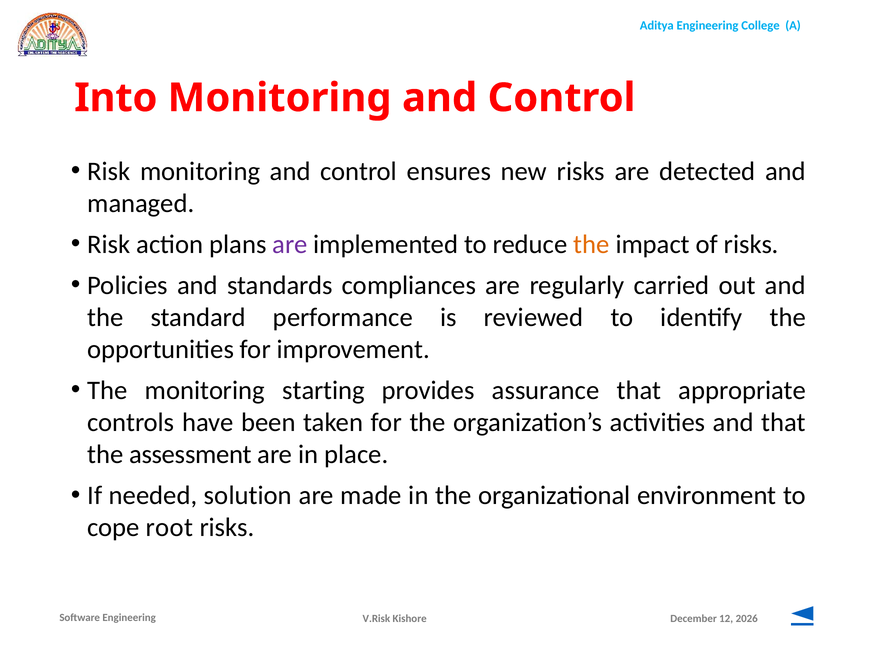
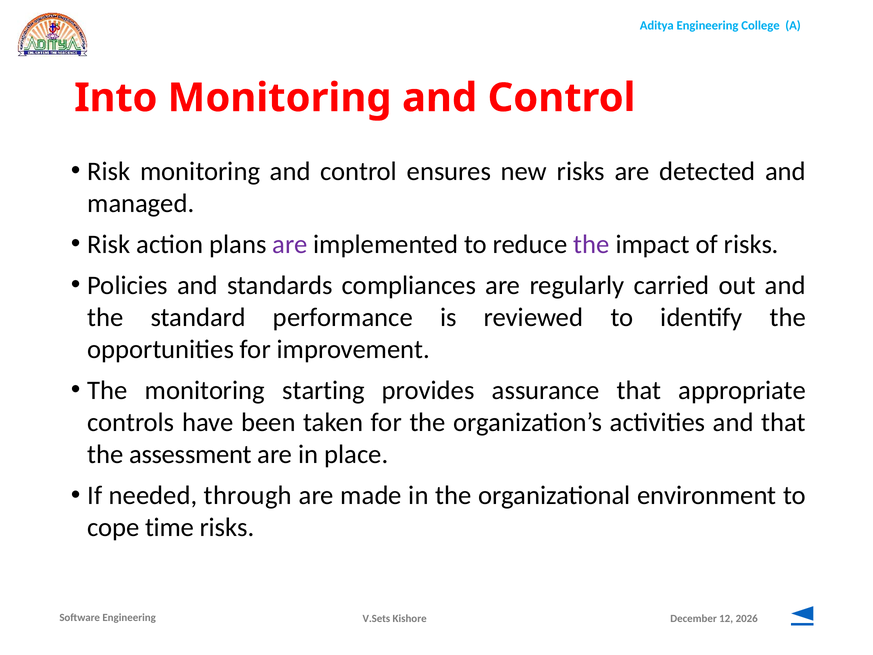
the at (591, 244) colour: orange -> purple
solution: solution -> through
root: root -> time
V.Risk: V.Risk -> V.Sets
